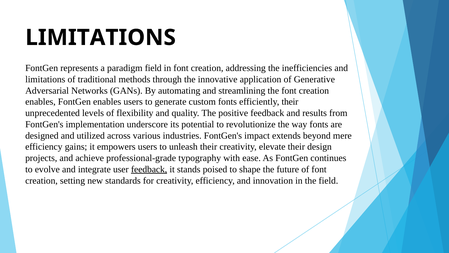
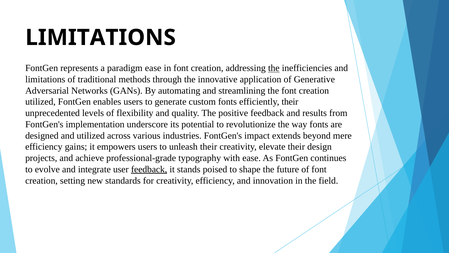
paradigm field: field -> ease
the at (274, 68) underline: none -> present
enables at (40, 102): enables -> utilized
